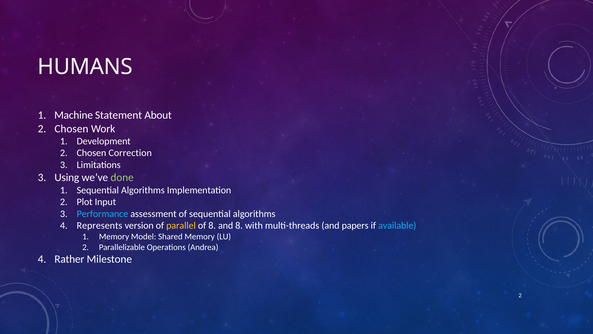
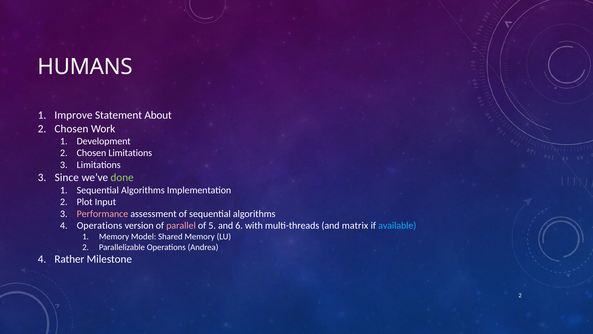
Machine: Machine -> Improve
Chosen Correction: Correction -> Limitations
Using: Using -> Since
Performance colour: light blue -> pink
Represents at (100, 225): Represents -> Operations
parallel colour: yellow -> pink
of 8: 8 -> 5
and 8: 8 -> 6
papers: papers -> matrix
